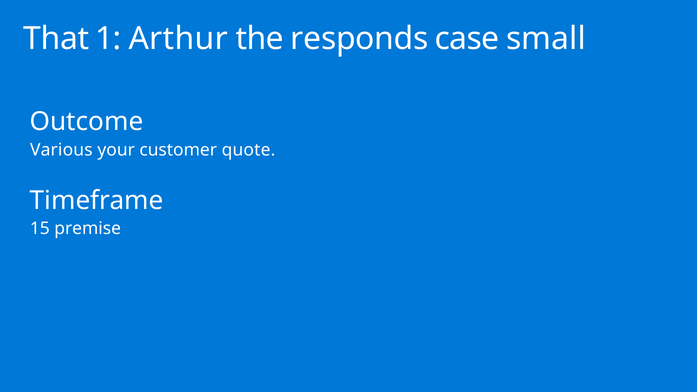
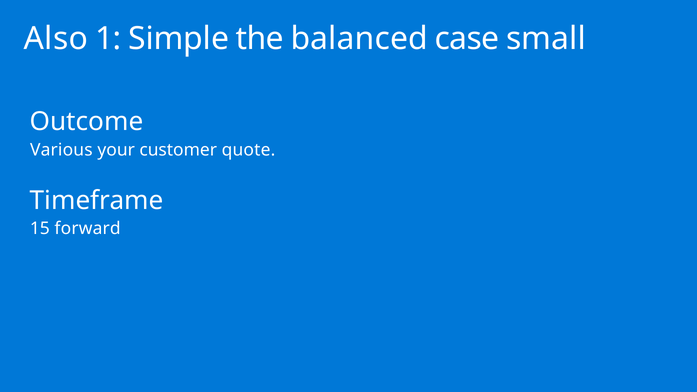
That: That -> Also
Arthur: Arthur -> Simple
responds: responds -> balanced
premise: premise -> forward
